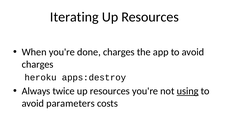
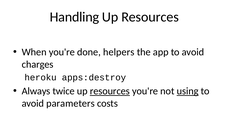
Iterating: Iterating -> Handling
done charges: charges -> helpers
resources at (110, 91) underline: none -> present
